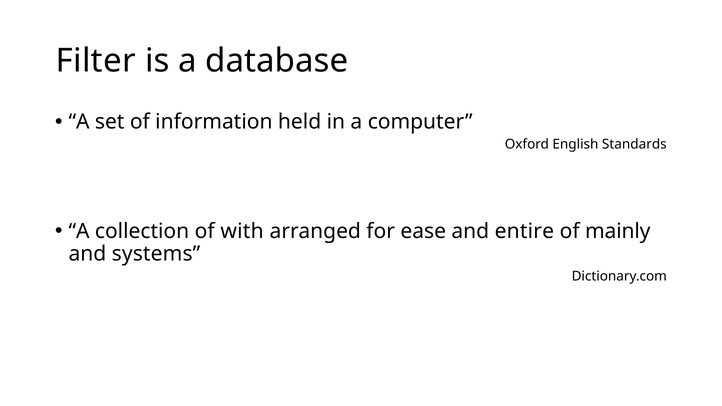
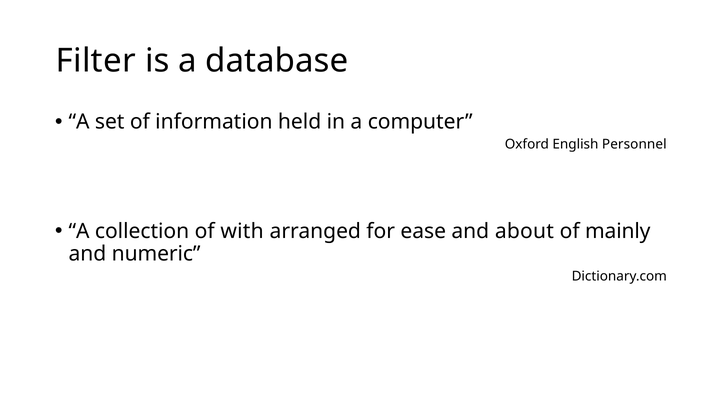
Standards: Standards -> Personnel
entire: entire -> about
systems: systems -> numeric
